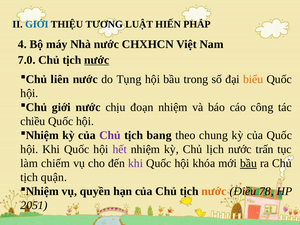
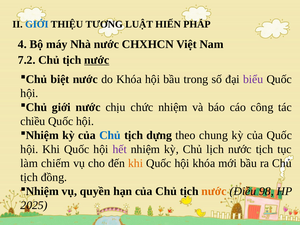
7.0: 7.0 -> 7.2
liên: liên -> biệt
do Tụng: Tụng -> Khóa
biểu colour: orange -> purple
đoạn: đoạn -> chức
Chủ at (110, 135) colour: purple -> blue
bang: bang -> dựng
nước trấn: trấn -> tịch
khi at (136, 163) colour: purple -> orange
bầu at (248, 163) underline: present -> none
quận: quận -> đồng
78: 78 -> 98
2051: 2051 -> 2025
